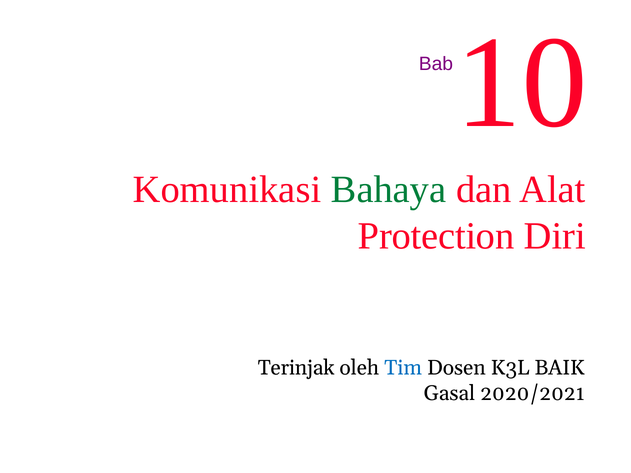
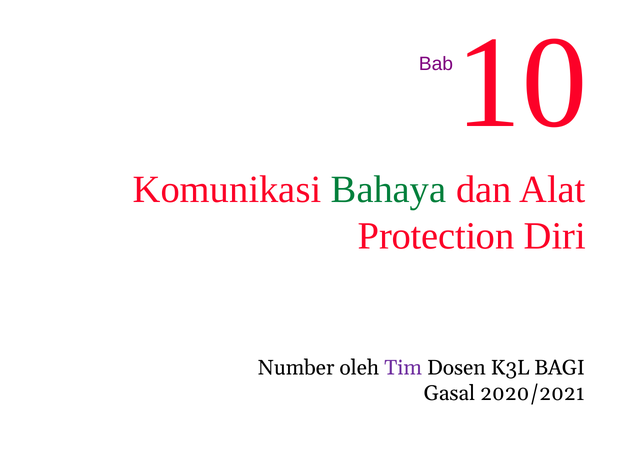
Terinjak: Terinjak -> Number
Tim colour: blue -> purple
BAIK: BAIK -> BAGI
